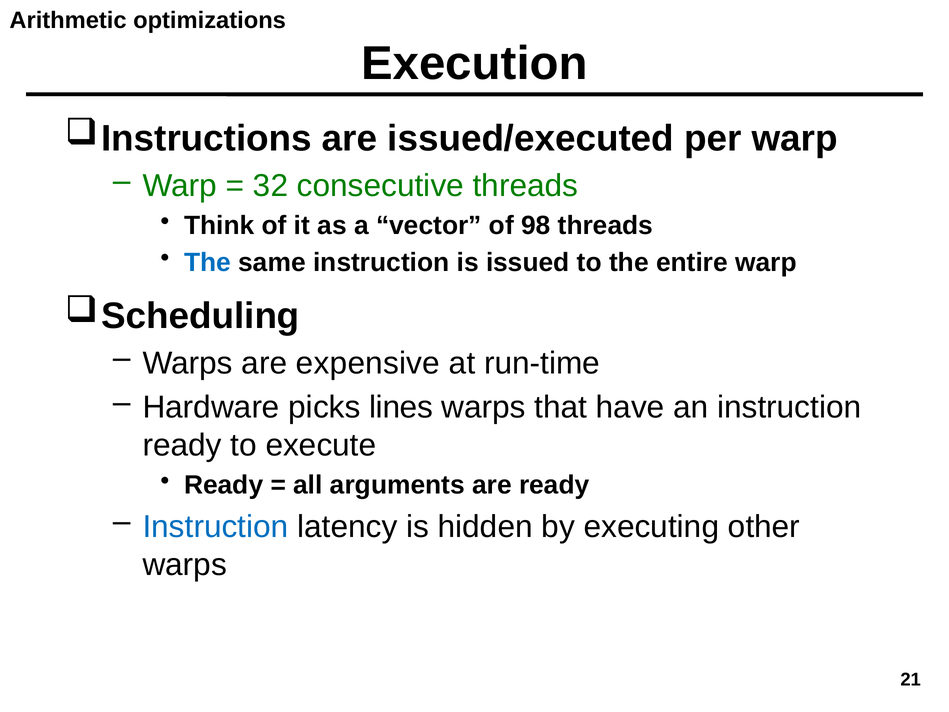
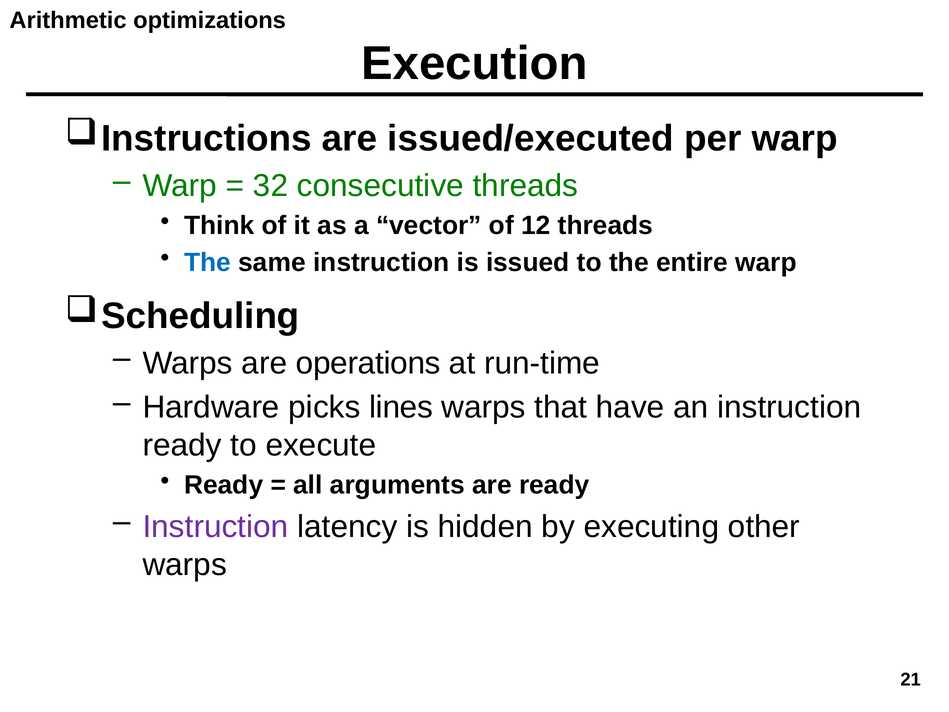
98: 98 -> 12
expensive: expensive -> operations
Instruction at (216, 526) colour: blue -> purple
